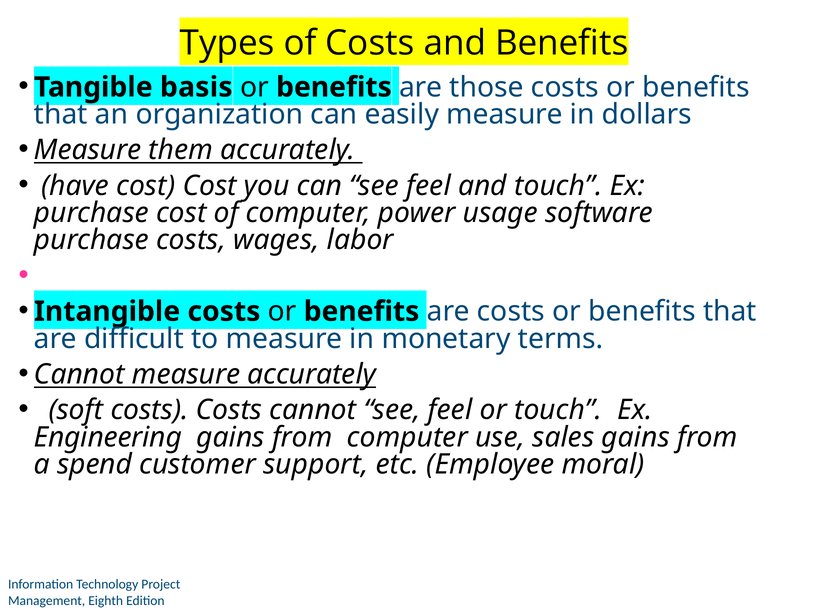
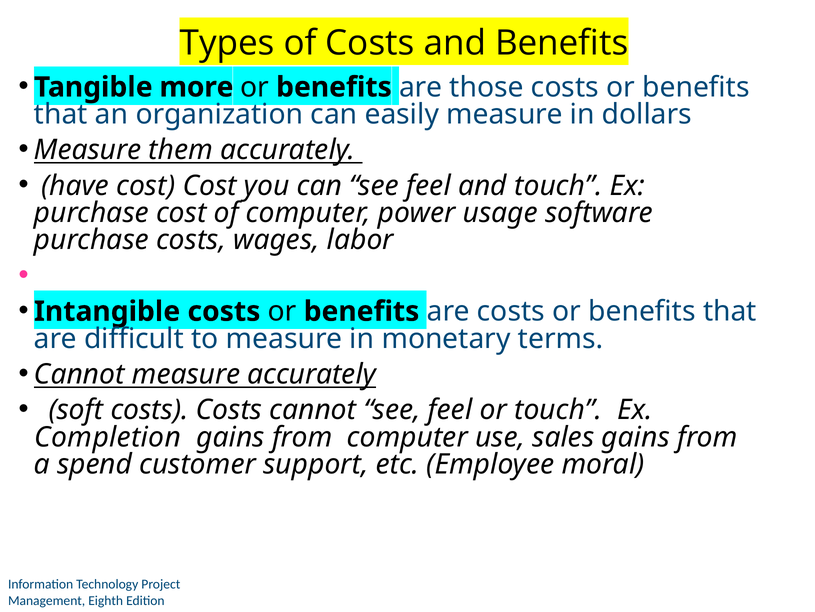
basis: basis -> more
Engineering: Engineering -> Completion
